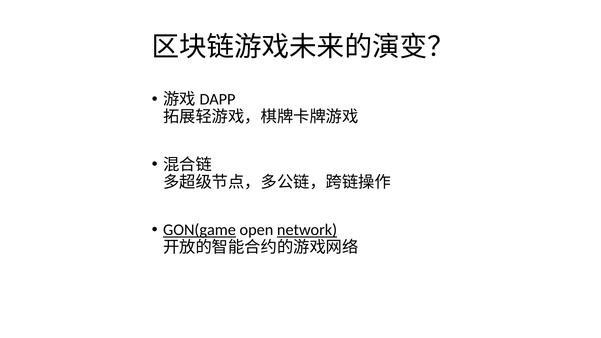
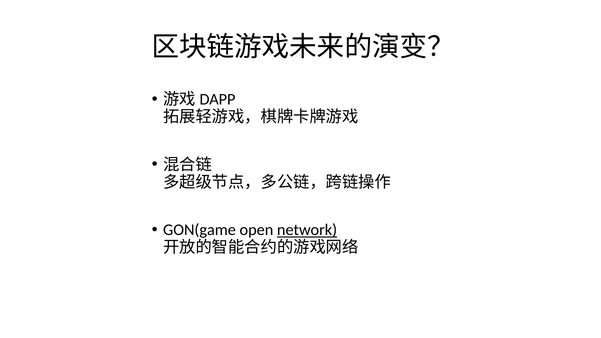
GON(game underline: present -> none
